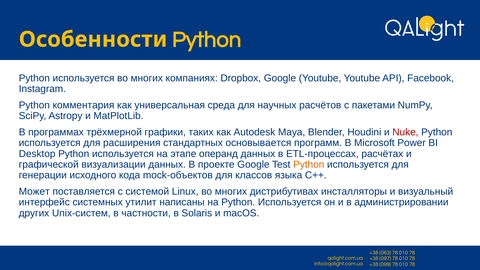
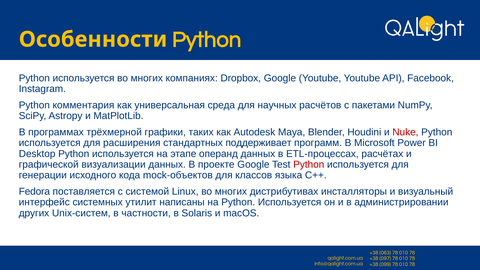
основывается: основывается -> поддерживает
Python at (309, 165) colour: orange -> red
Может: Может -> Fedora
